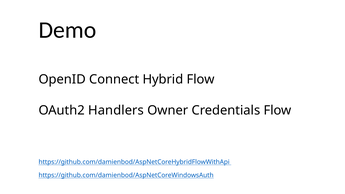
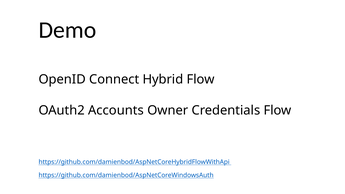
Handlers: Handlers -> Accounts
